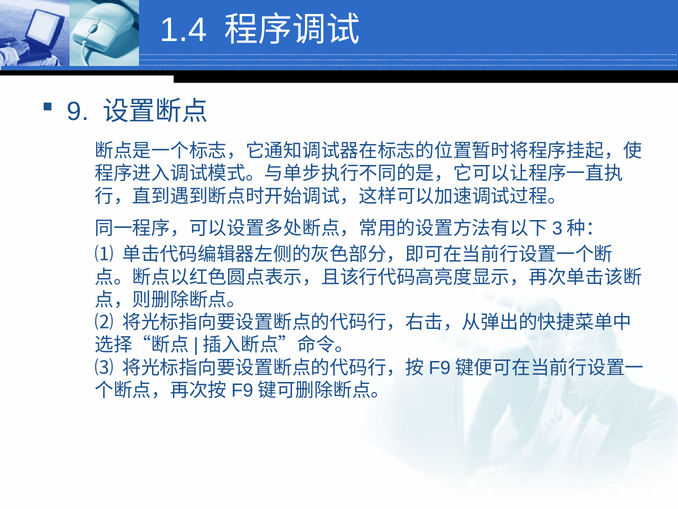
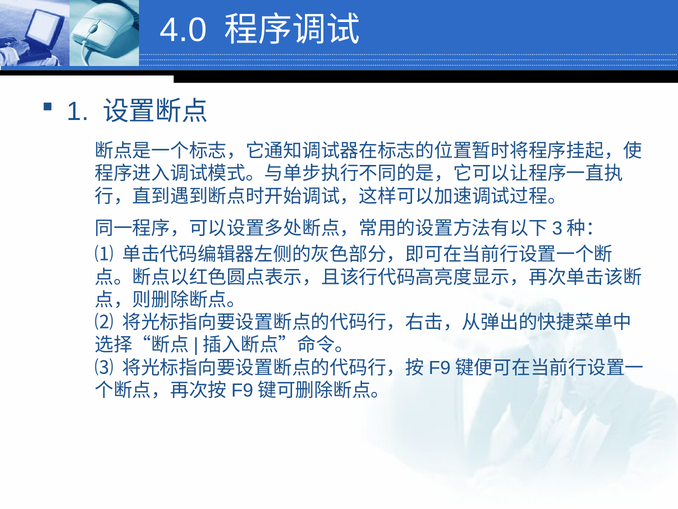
1.4: 1.4 -> 4.0
9: 9 -> 1
